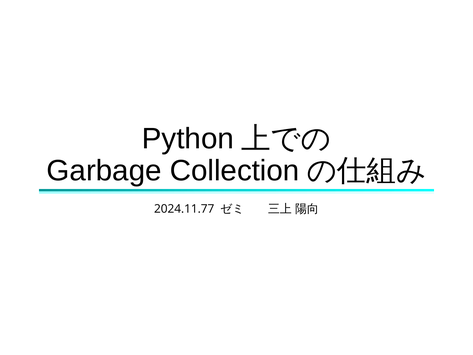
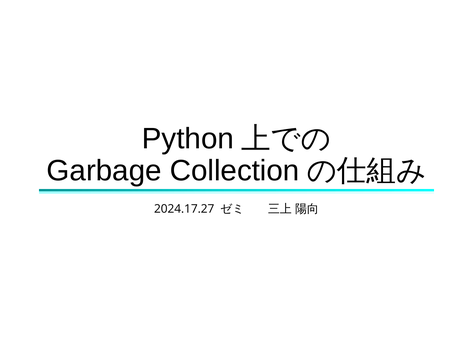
2024.11.77: 2024.11.77 -> 2024.17.27
